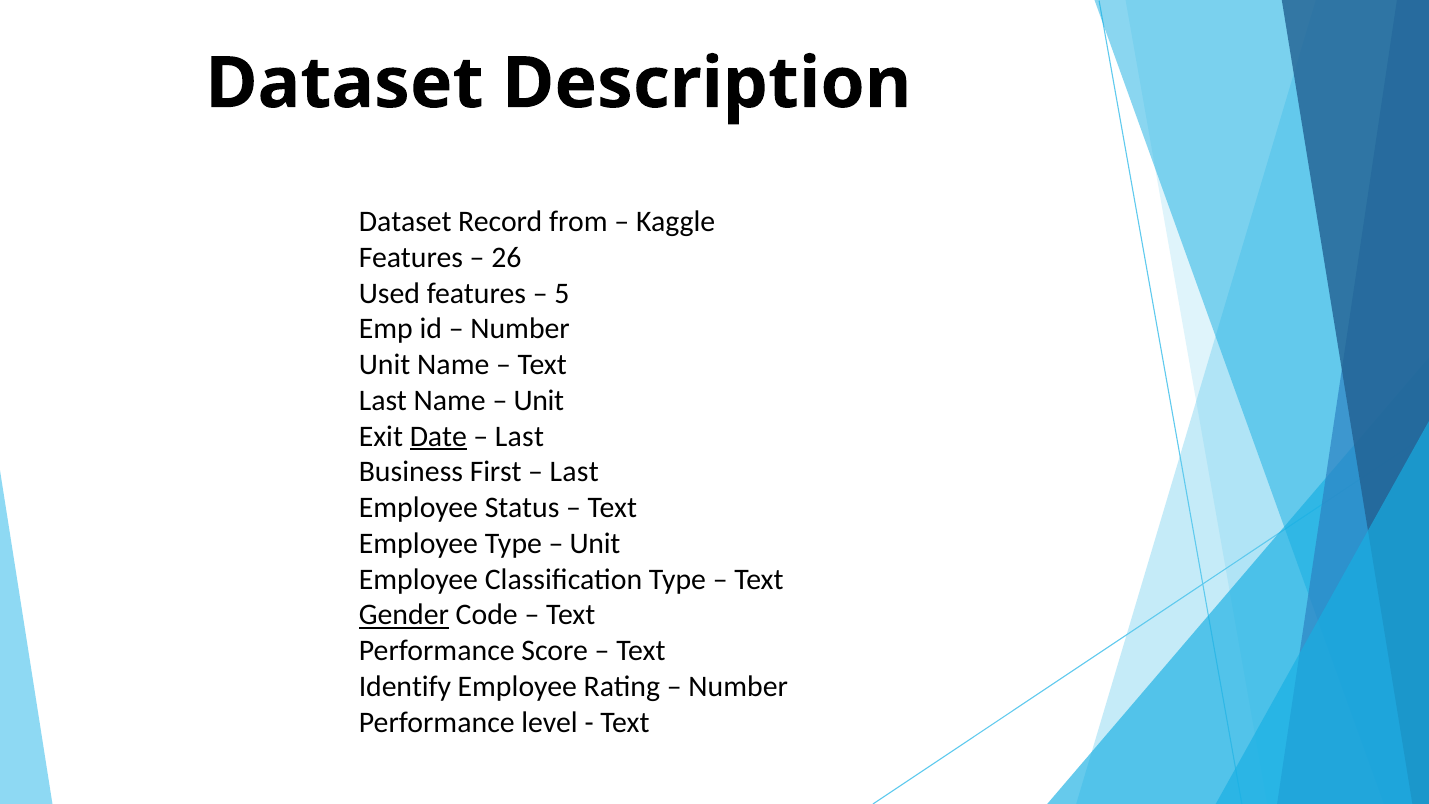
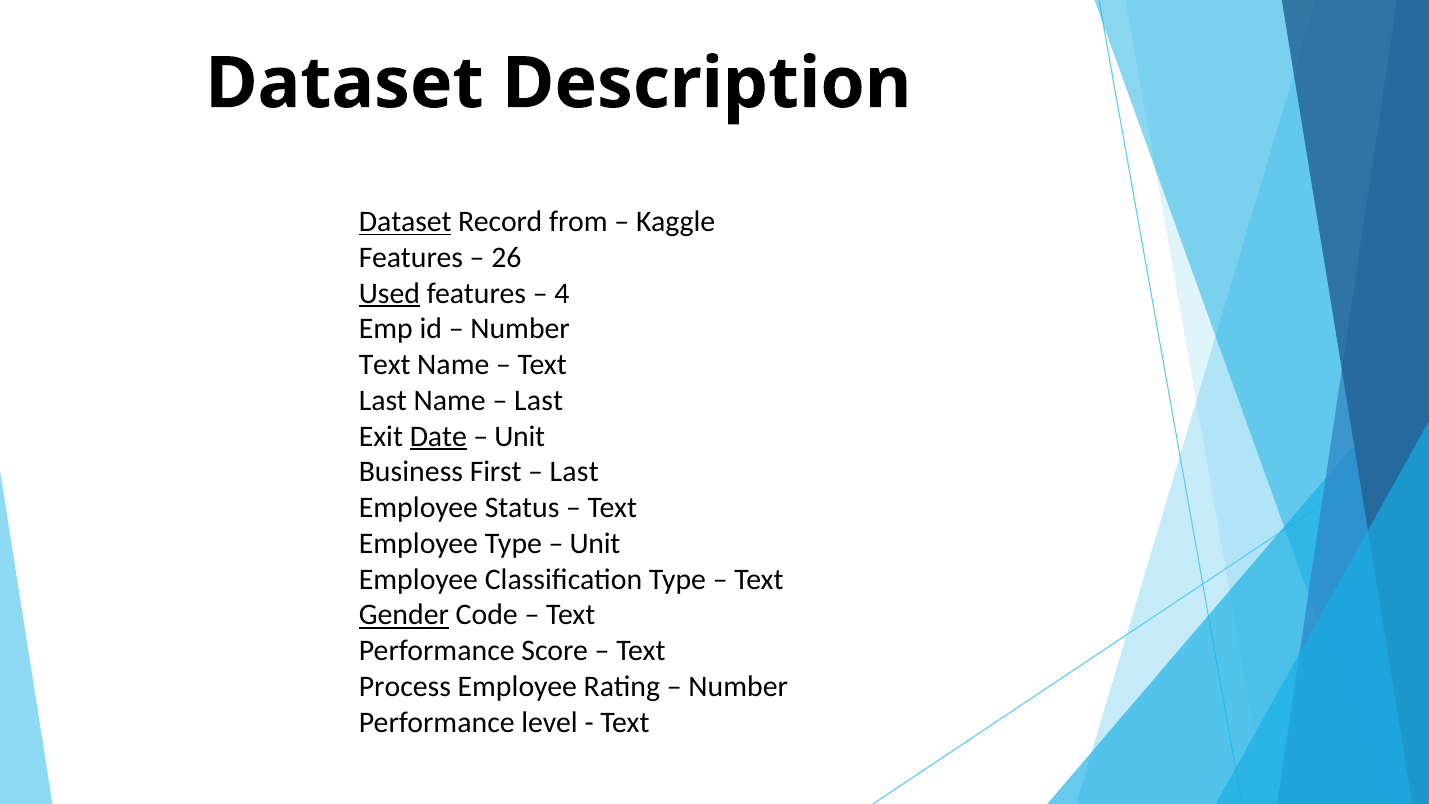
Dataset at (405, 222) underline: none -> present
Used underline: none -> present
5: 5 -> 4
Unit at (385, 365): Unit -> Text
Unit at (539, 400): Unit -> Last
Last at (519, 436): Last -> Unit
Identify: Identify -> Process
